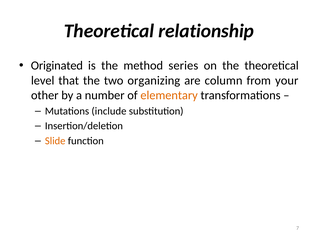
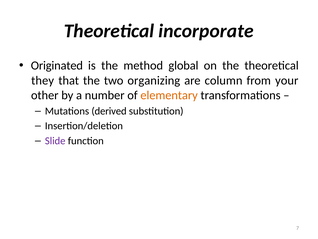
relationship: relationship -> incorporate
series: series -> global
level: level -> they
include: include -> derived
Slide colour: orange -> purple
